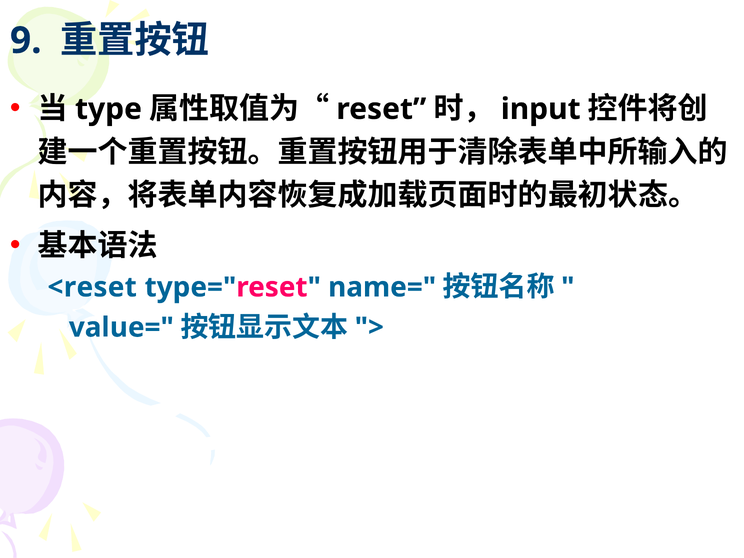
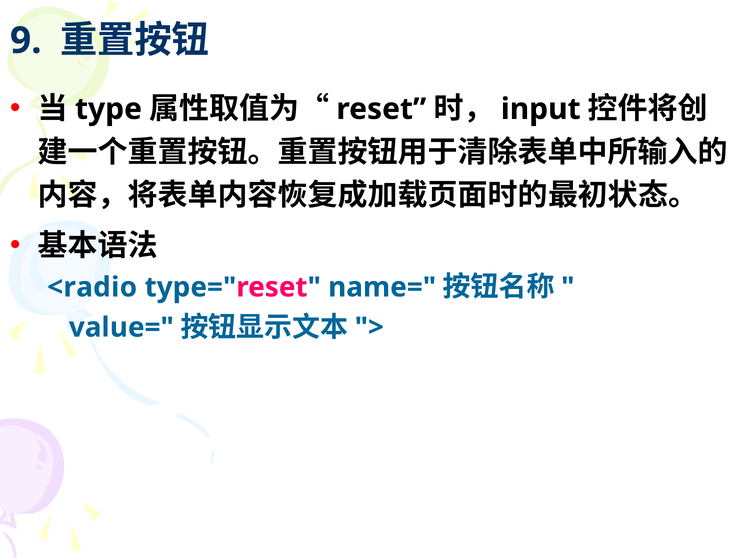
<reset: <reset -> <radio
